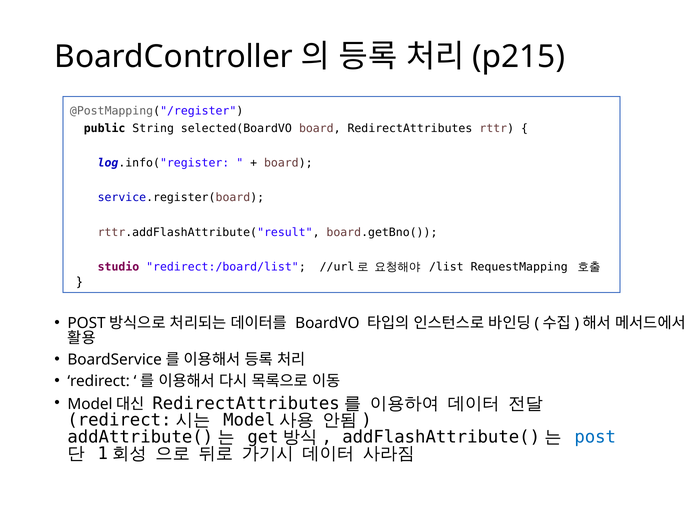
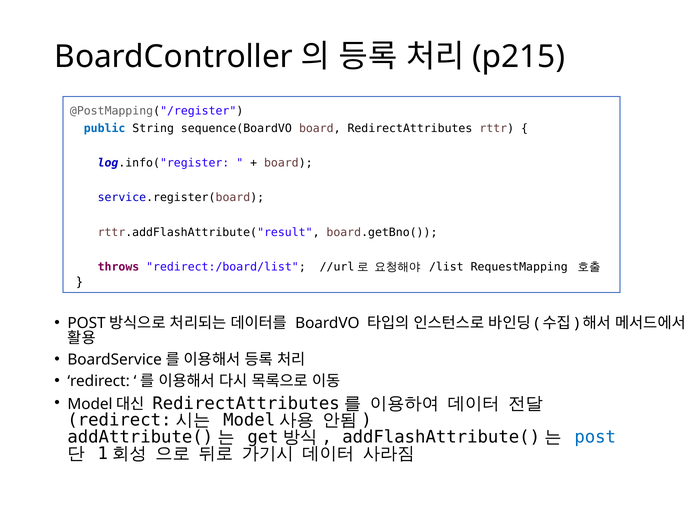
public colour: black -> blue
selected(BoardVO: selected(BoardVO -> sequence(BoardVO
studio: studio -> throws
